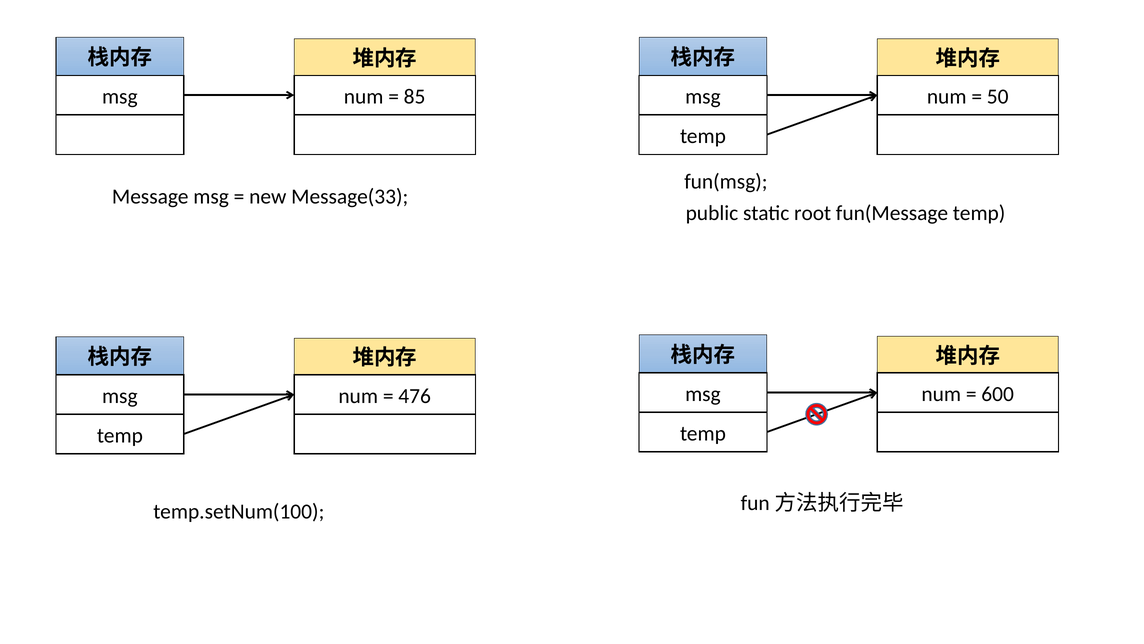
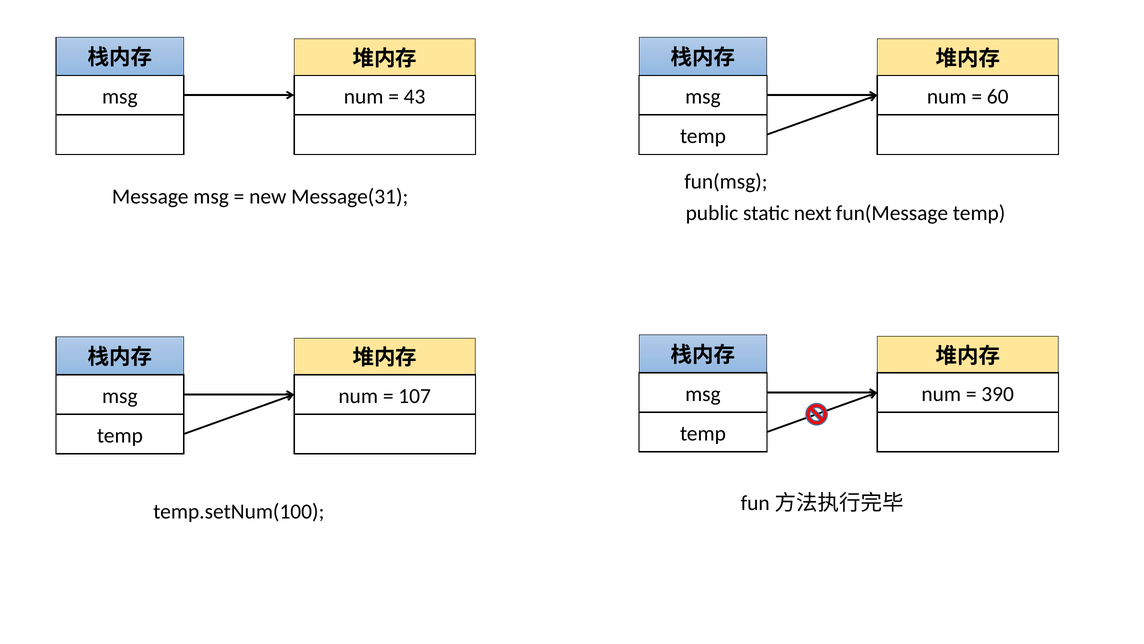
85: 85 -> 43
50: 50 -> 60
Message(33: Message(33 -> Message(31
root: root -> next
600: 600 -> 390
476: 476 -> 107
